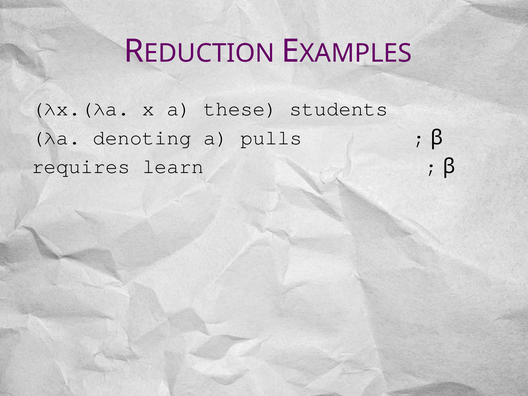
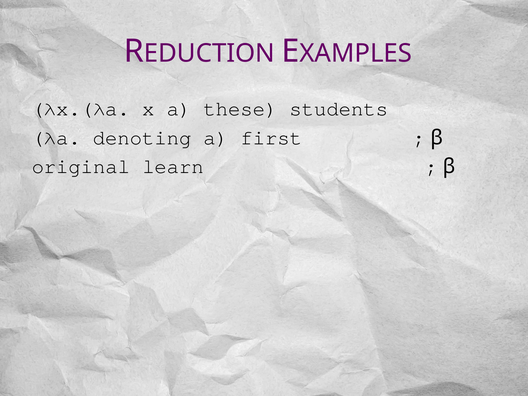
pulls: pulls -> first
requires: requires -> original
